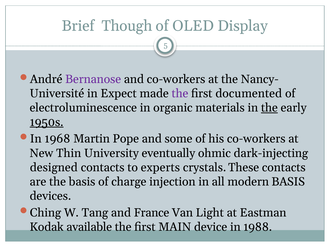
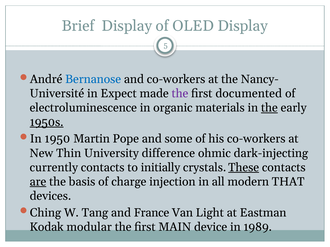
Brief Though: Though -> Display
Bernanose colour: purple -> blue
1968: 1968 -> 1950
eventually: eventually -> difference
designed: designed -> currently
experts: experts -> initially
These underline: none -> present
are underline: none -> present
modern BASIS: BASIS -> THAT
available: available -> modular
1988: 1988 -> 1989
